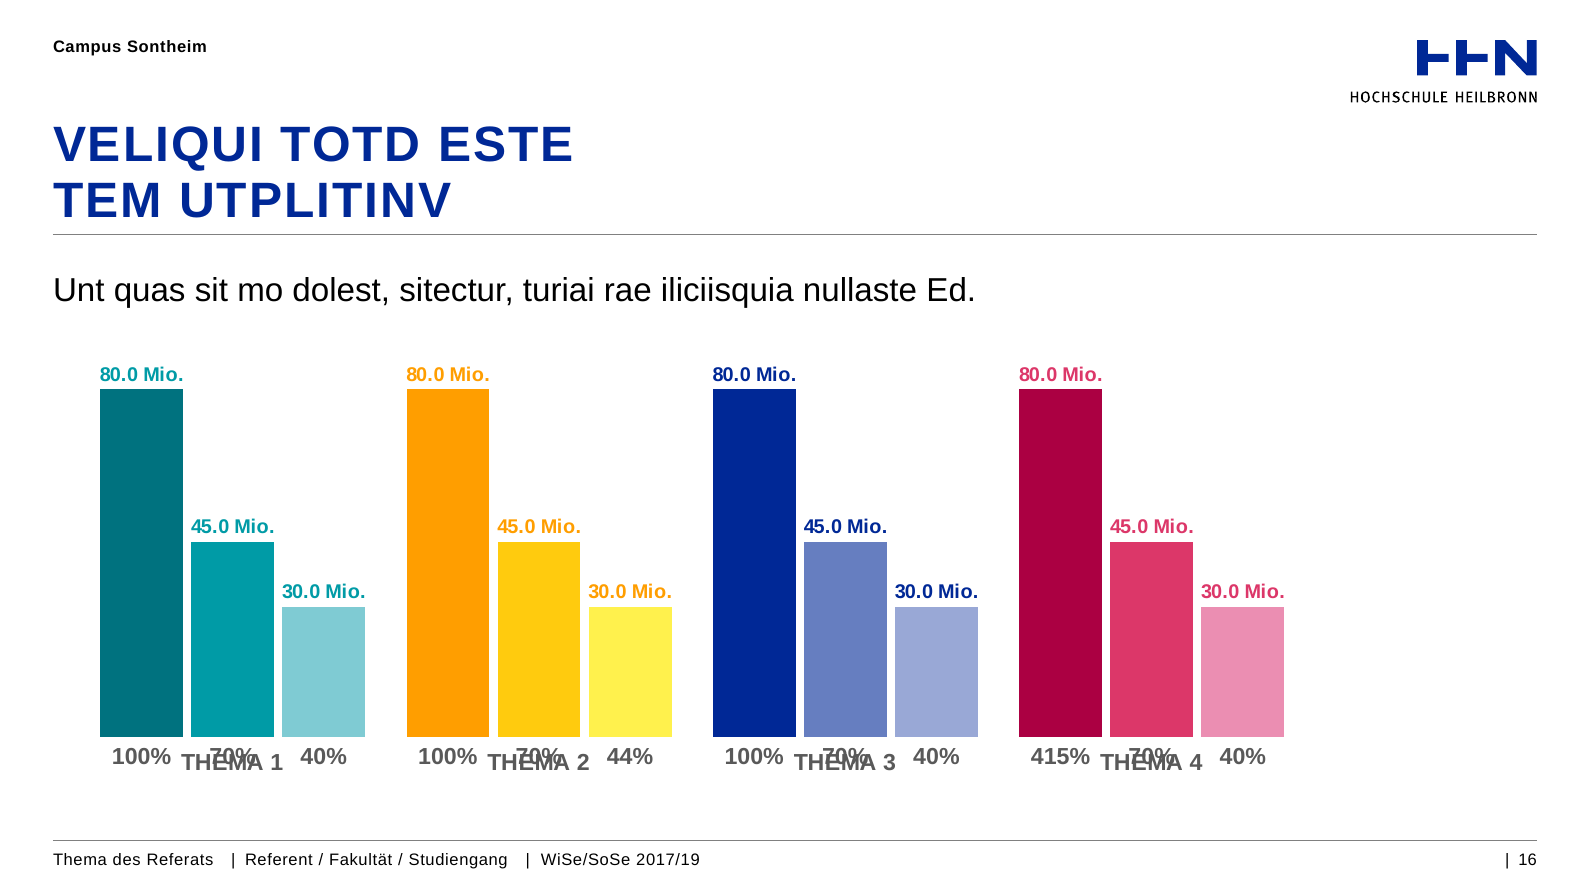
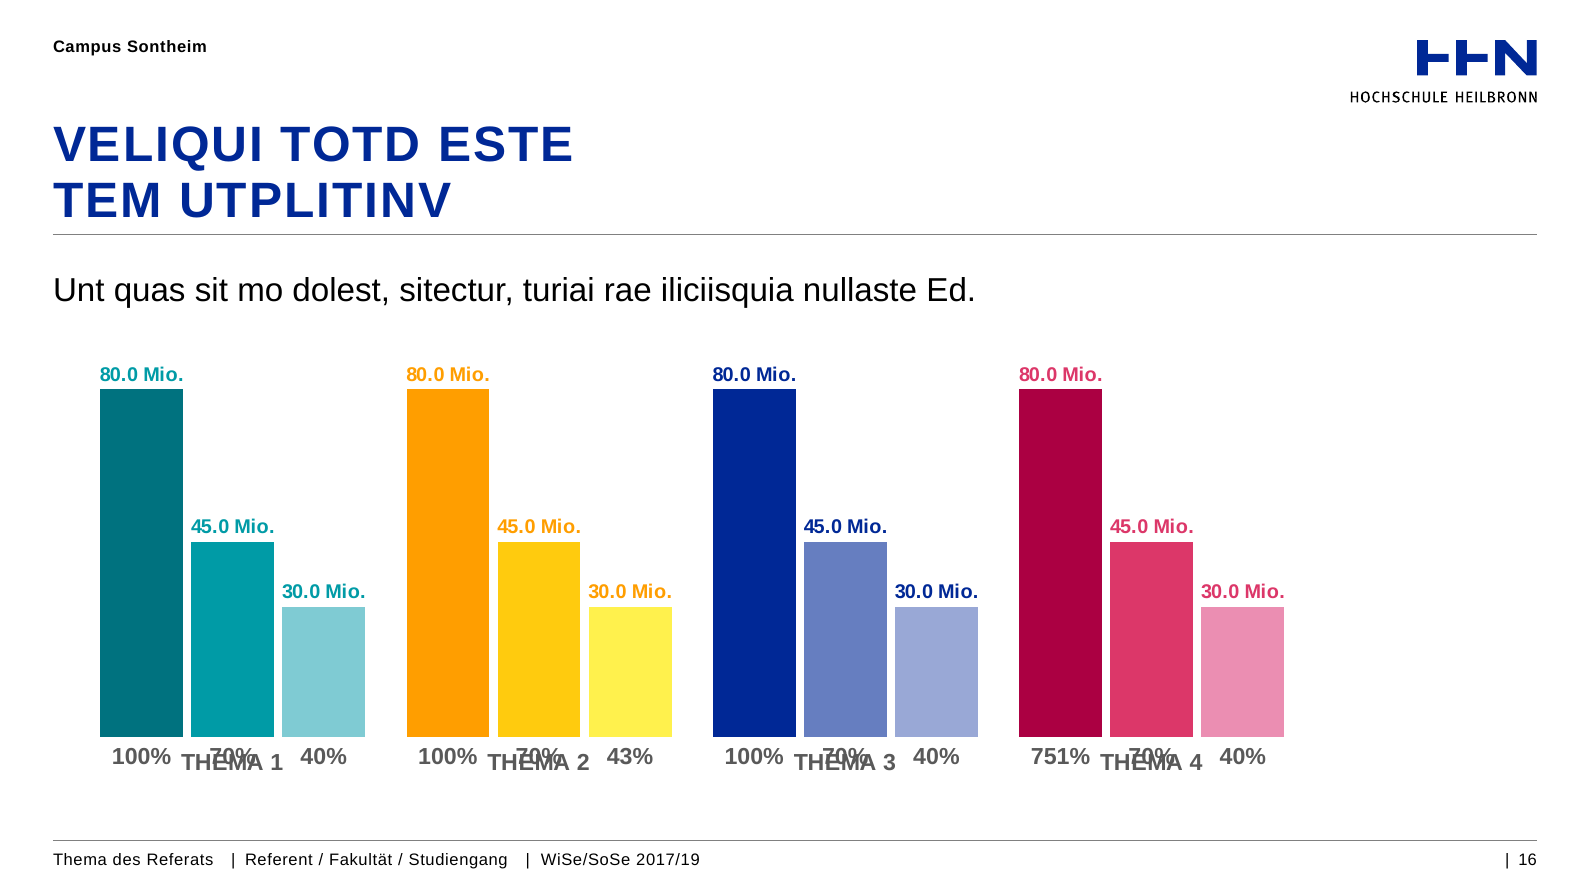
44%: 44% -> 43%
415%: 415% -> 751%
